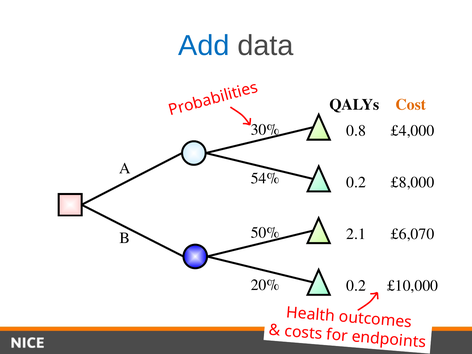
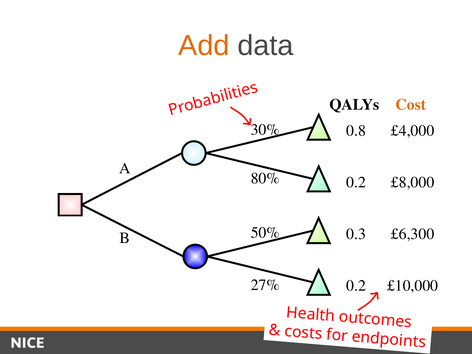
Add colour: blue -> orange
54%: 54% -> 80%
2.1: 2.1 -> 0.3
£6,070: £6,070 -> £6,300
20%: 20% -> 27%
